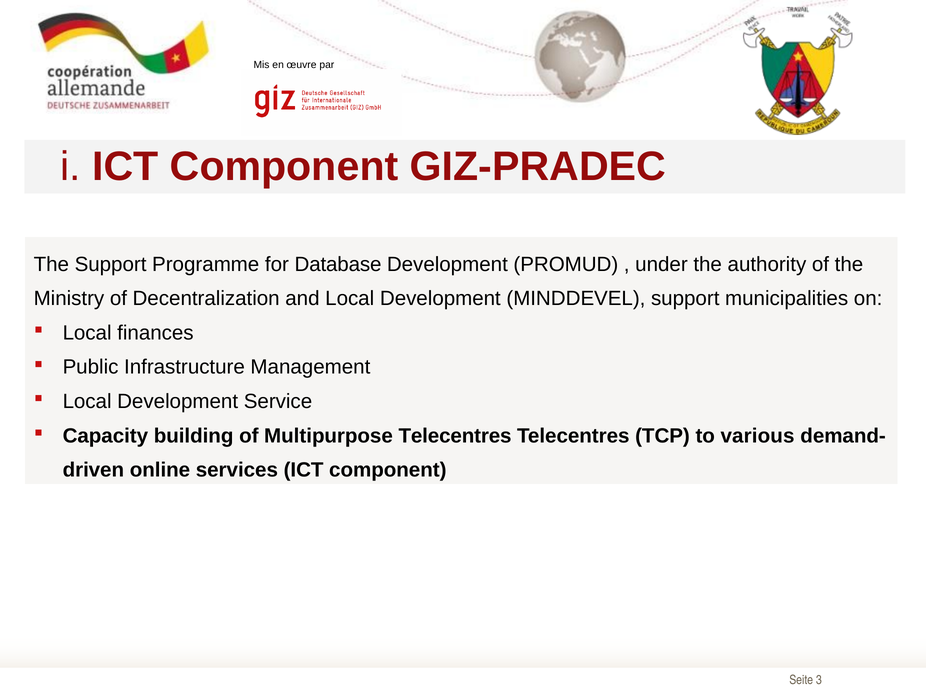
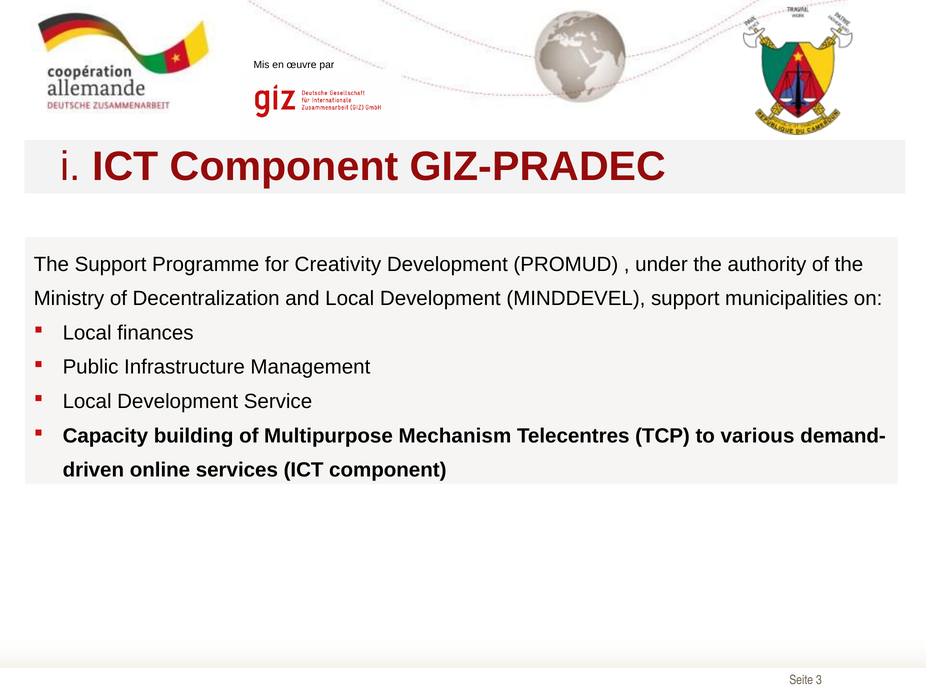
Database: Database -> Creativity
Multipurpose Telecentres: Telecentres -> Mechanism
